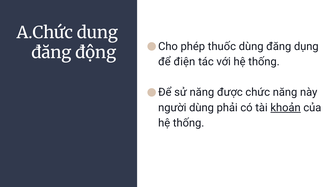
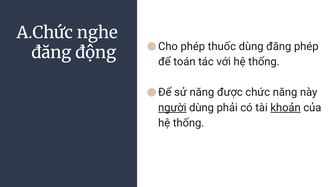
dung: dung -> nghe
đăng dụng: dụng -> phép
điện: điện -> toán
người underline: none -> present
